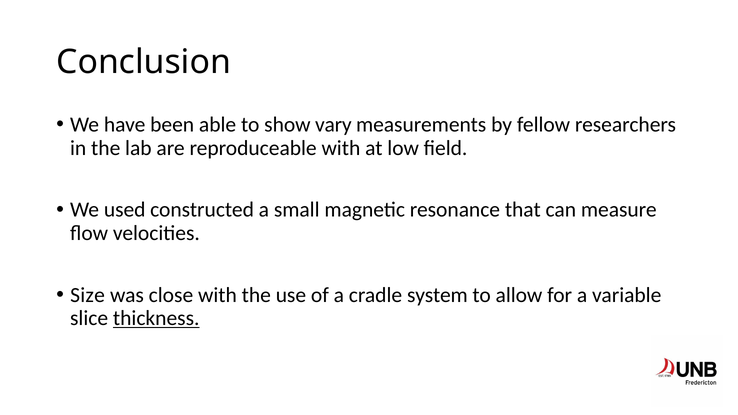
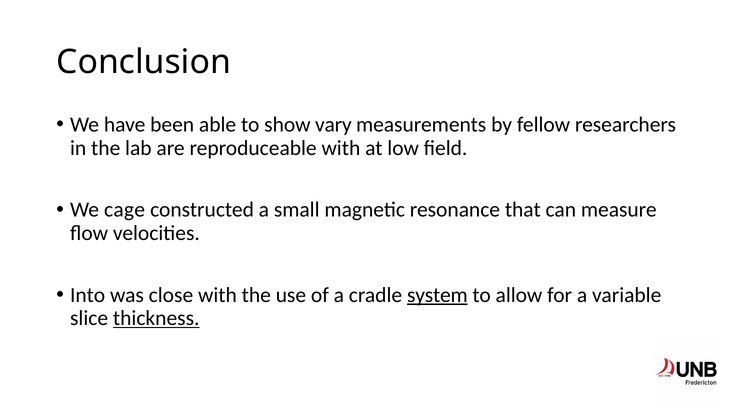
used: used -> cage
Size: Size -> Into
system underline: none -> present
